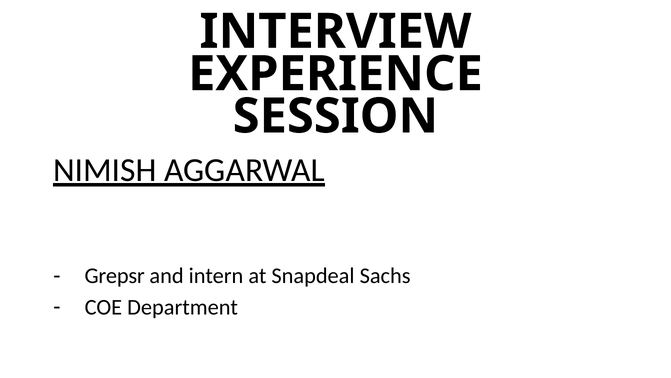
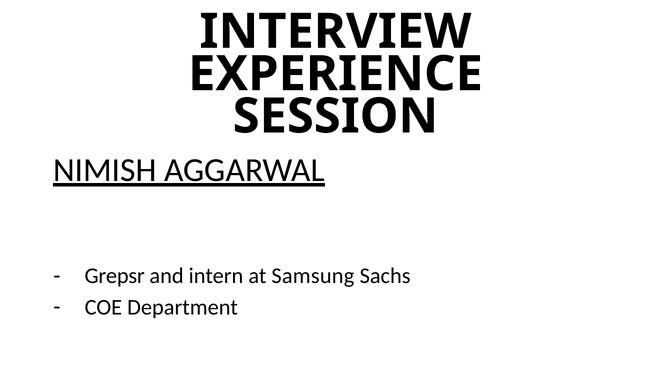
Snapdeal: Snapdeal -> Samsung
